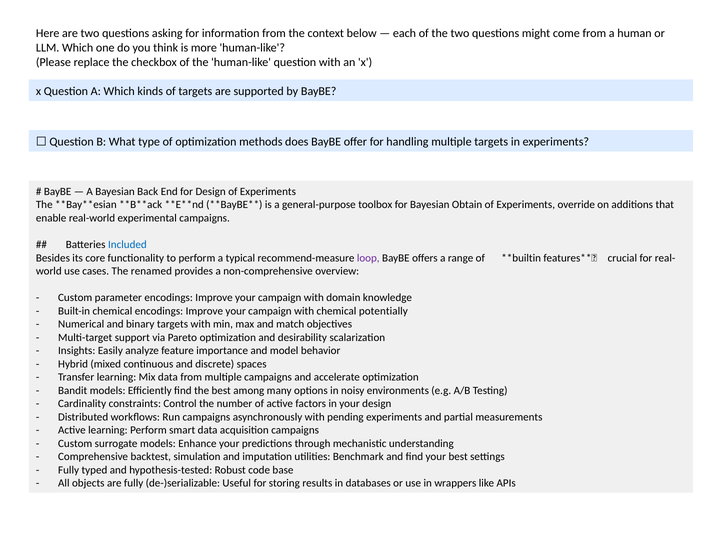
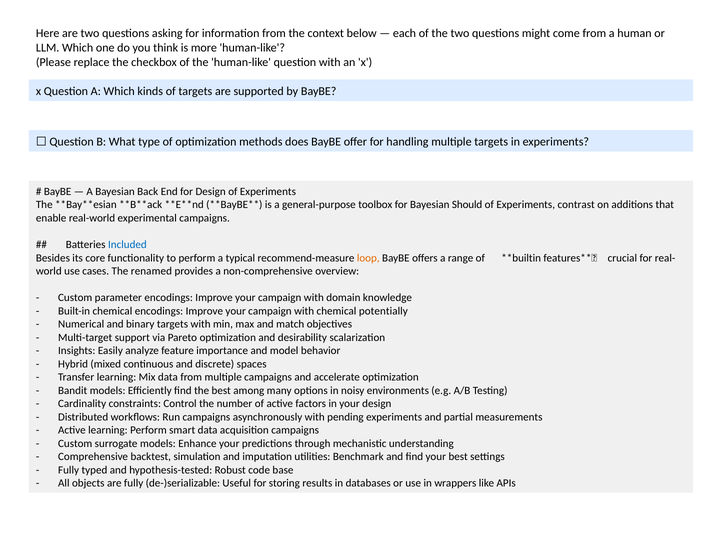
Obtain: Obtain -> Should
override: override -> contrast
loop colour: purple -> orange
